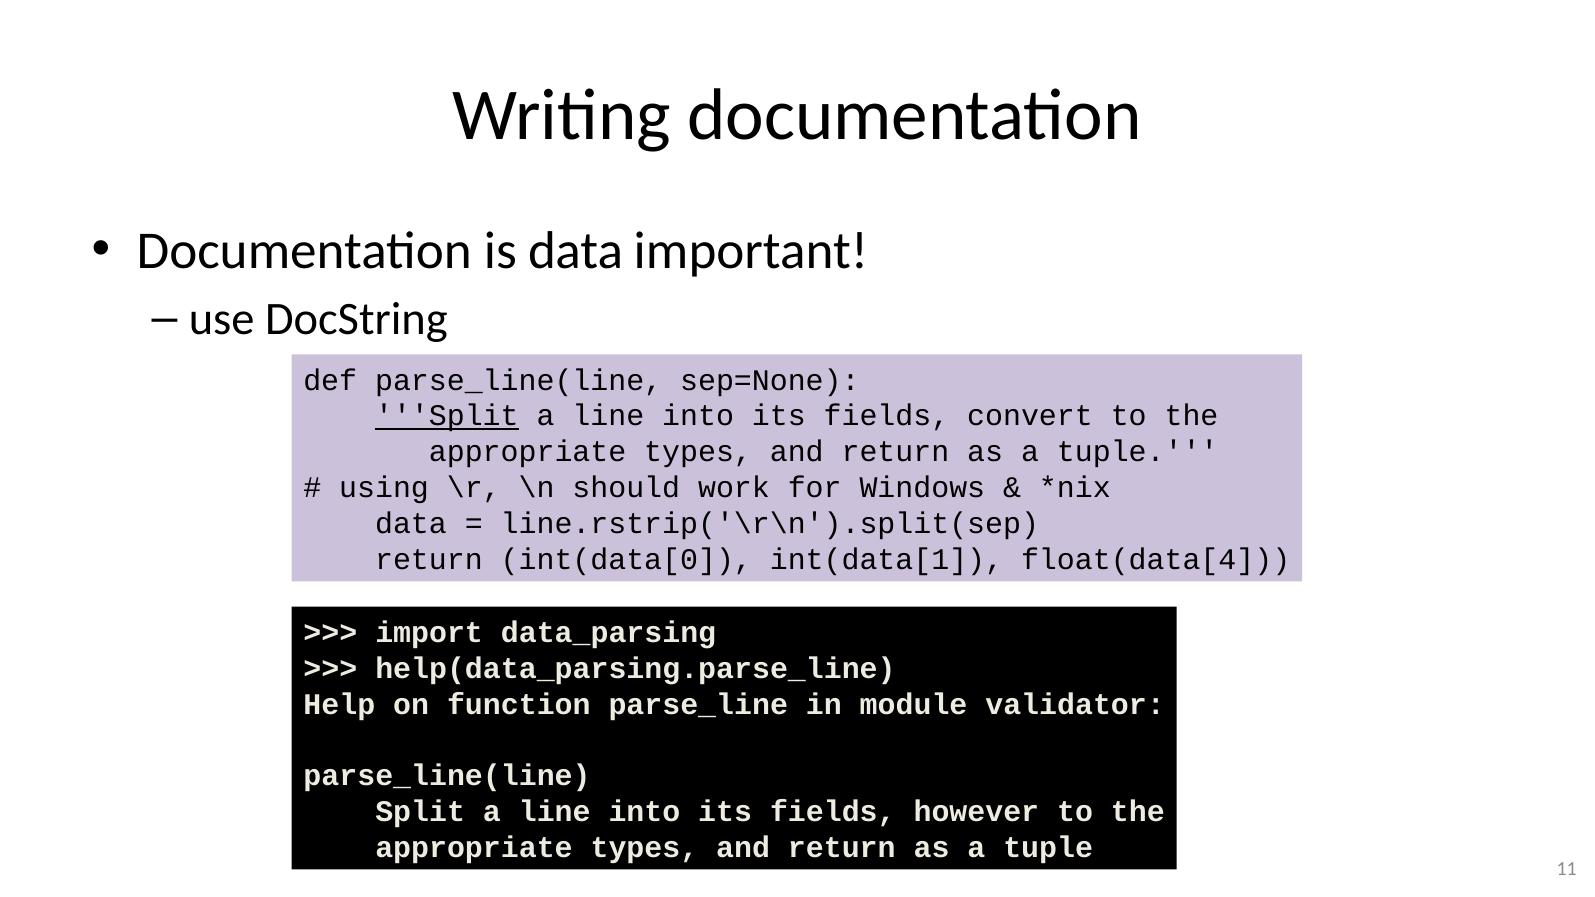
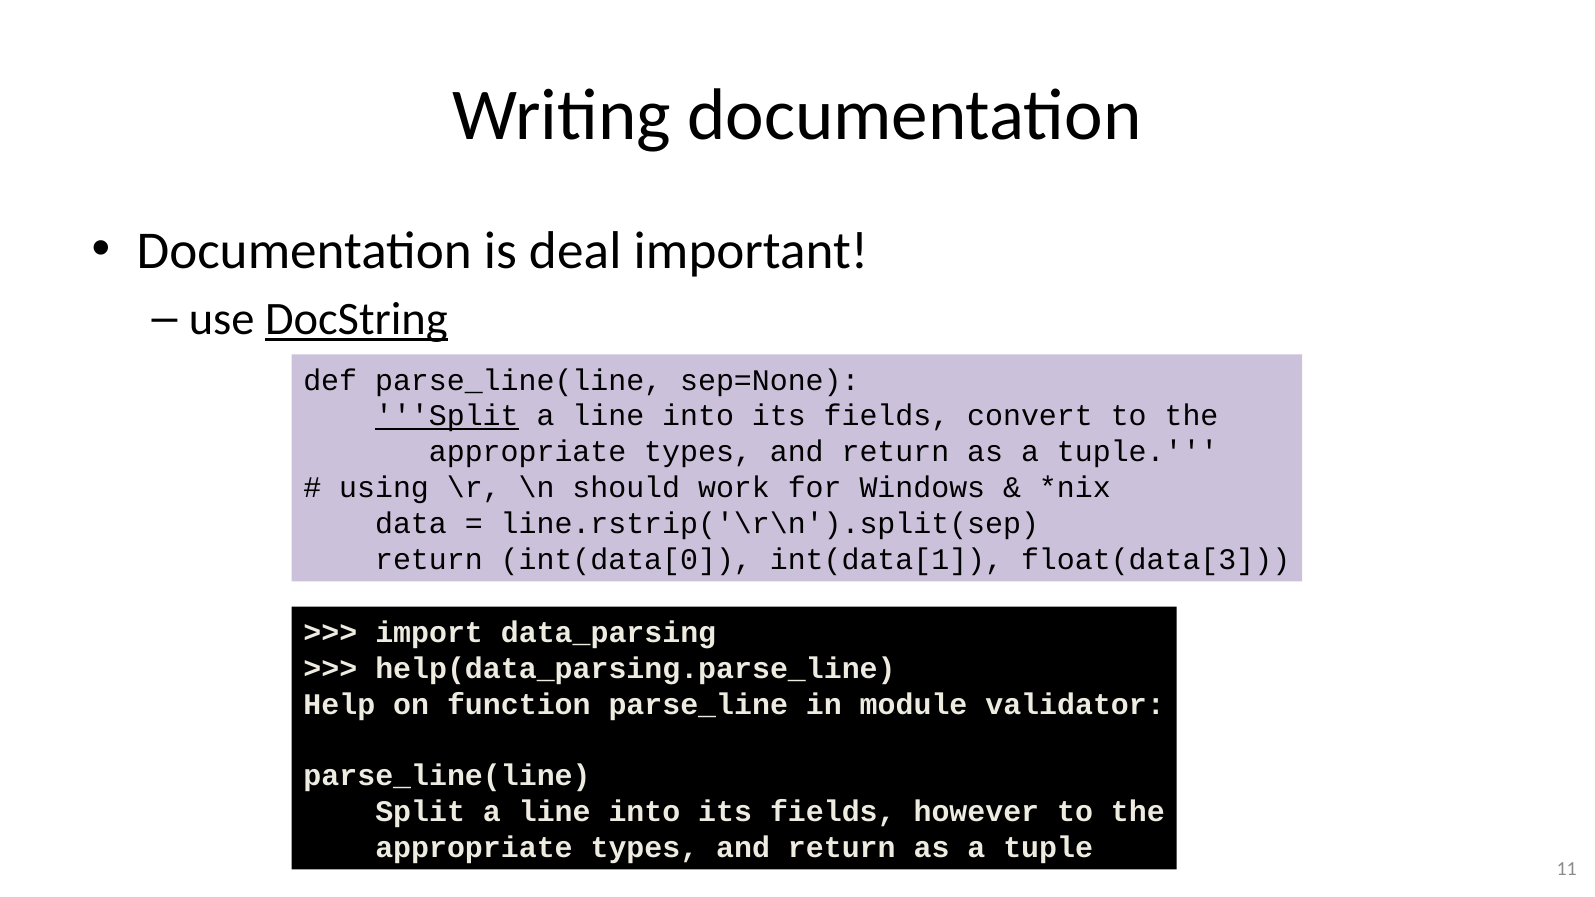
is data: data -> deal
DocString underline: none -> present
float(data[4: float(data[4 -> float(data[3
